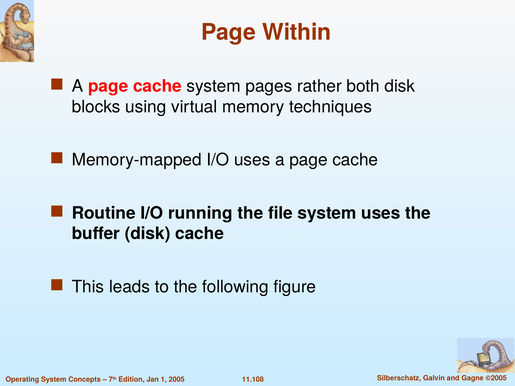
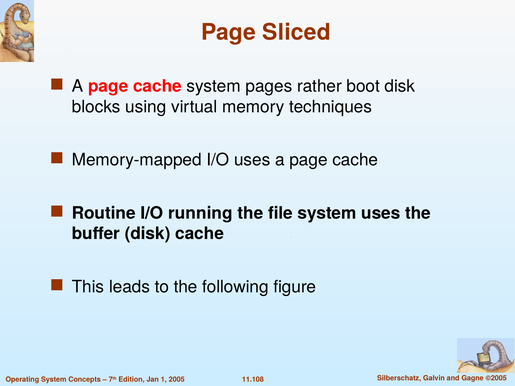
Within: Within -> Sliced
both: both -> boot
